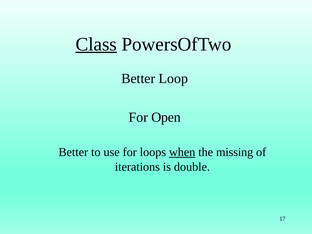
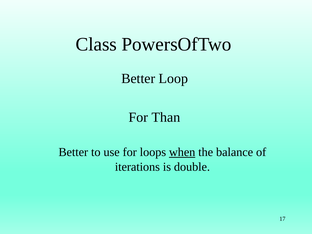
Class underline: present -> none
Open: Open -> Than
missing: missing -> balance
